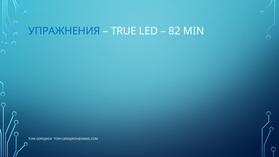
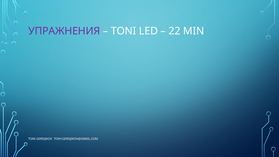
УПРАЖНЕНИЯ colour: blue -> purple
TRUE at (124, 31): TRUE -> TONI
82: 82 -> 22
